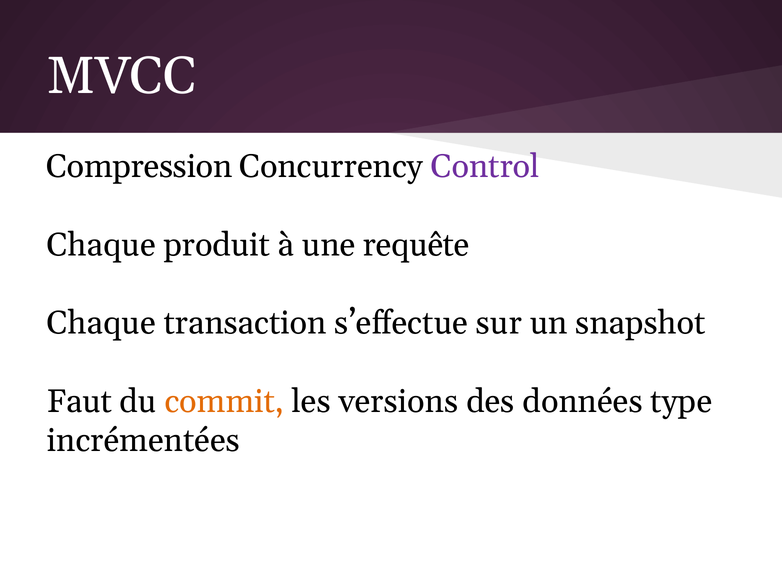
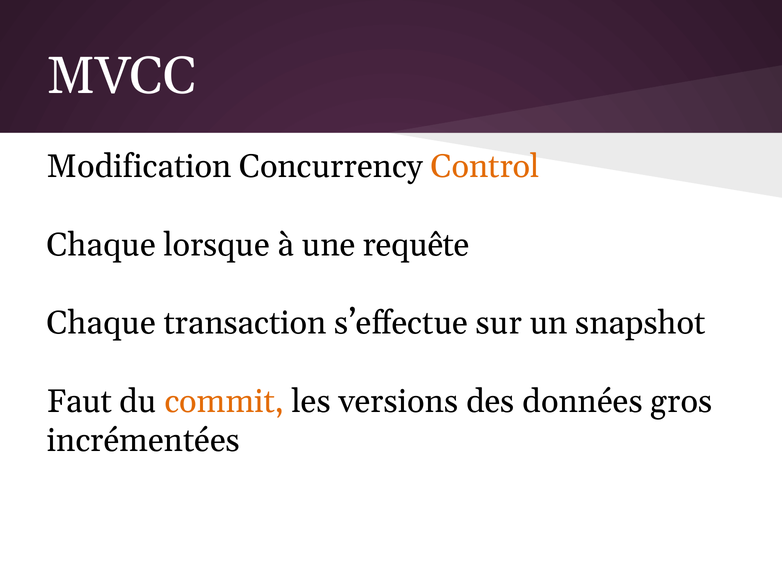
Compression: Compression -> Modification
Control colour: purple -> orange
produit: produit -> lorsque
type: type -> gros
